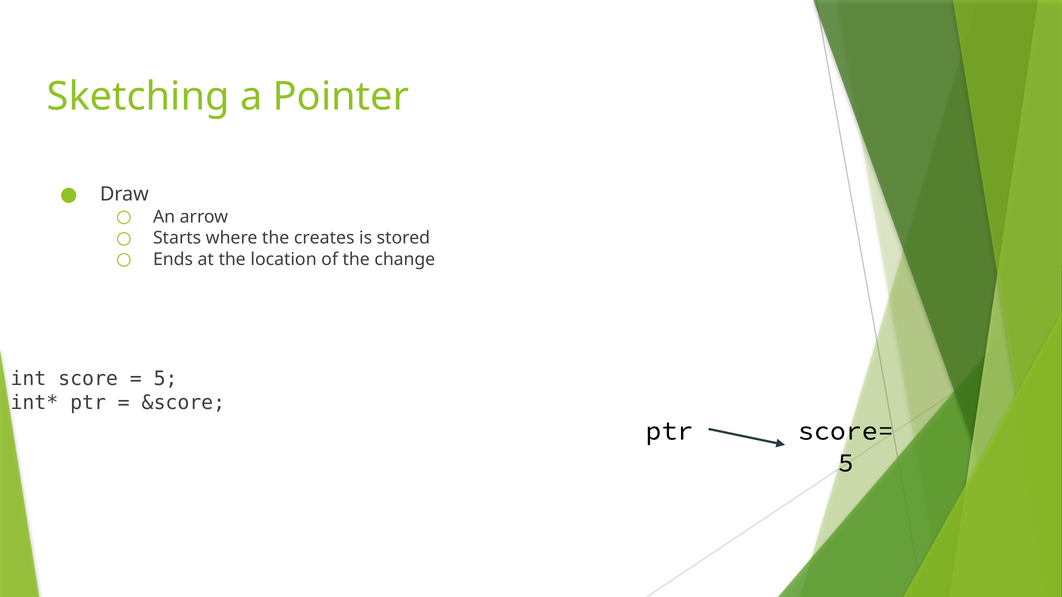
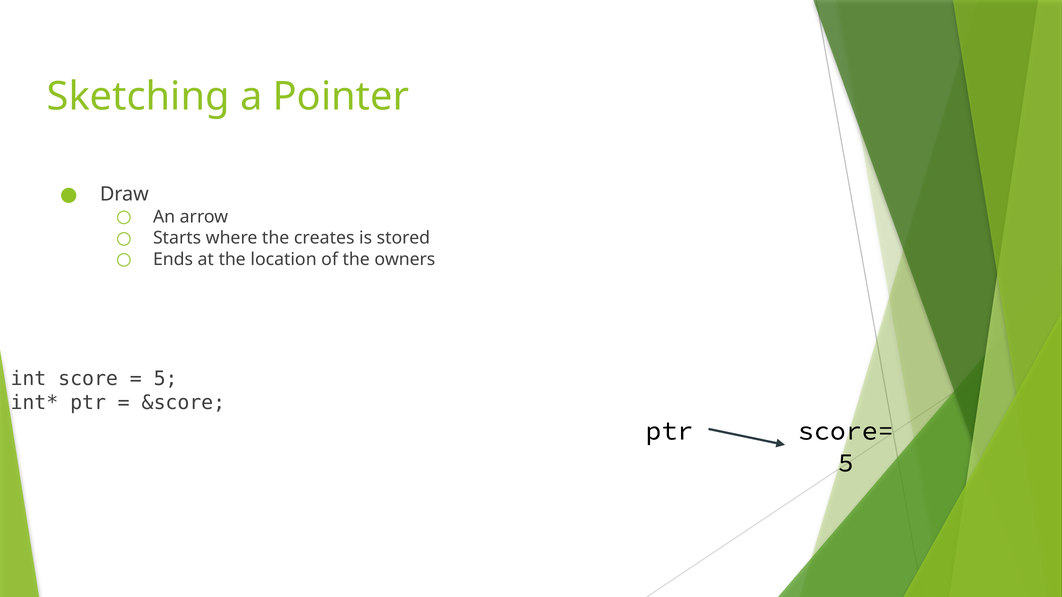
change: change -> owners
